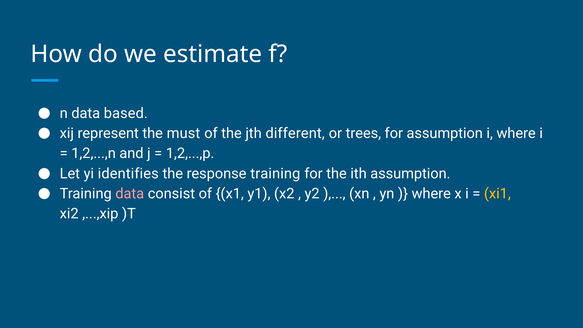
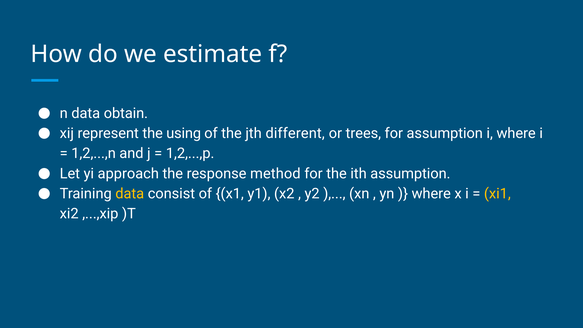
based: based -> obtain
must: must -> using
identifies: identifies -> approach
response training: training -> method
data at (130, 194) colour: pink -> yellow
